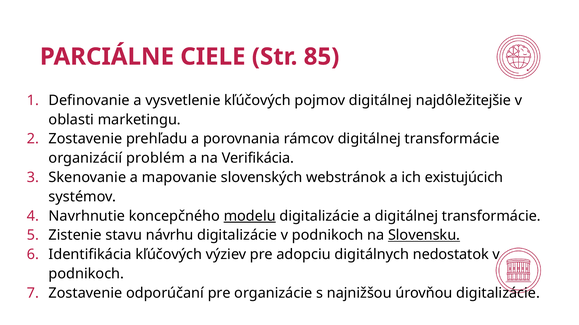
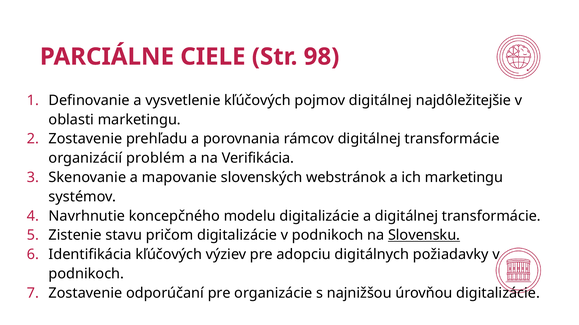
85: 85 -> 98
ich existujúcich: existujúcich -> marketingu
modelu underline: present -> none
návrhu: návrhu -> pričom
nedostatok: nedostatok -> požiadavky
